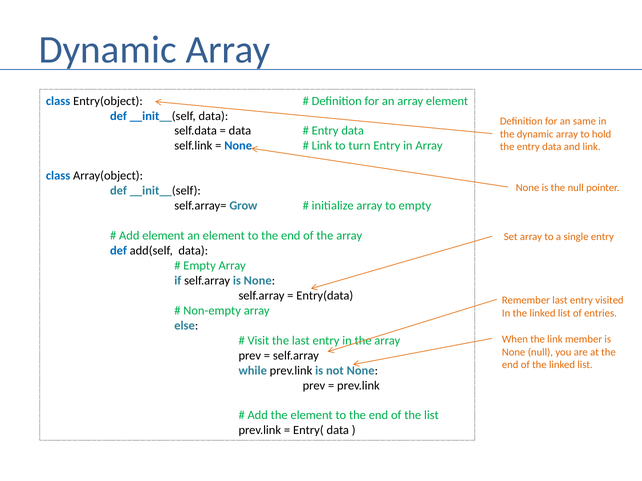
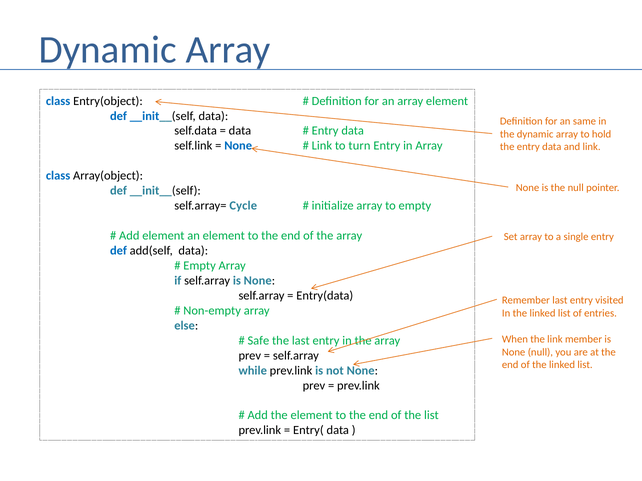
Grow: Grow -> Cycle
Visit: Visit -> Safe
